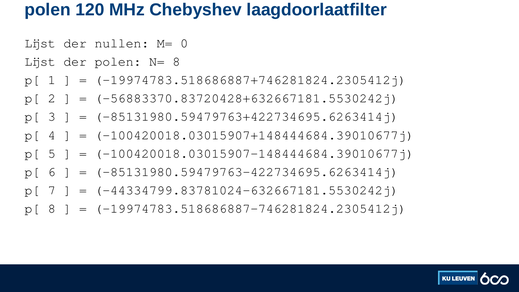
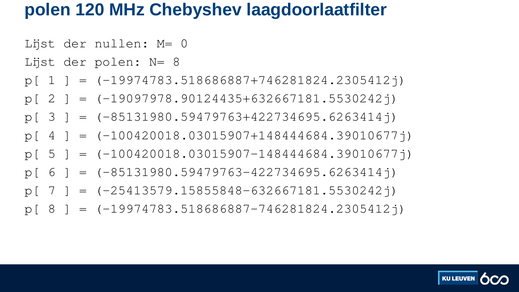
-56883370.83720428+632667181.5530242j: -56883370.83720428+632667181.5530242j -> -19097978.90124435+632667181.5530242j
-44334799.83781024-632667181.5530242j: -44334799.83781024-632667181.5530242j -> -25413579.15855848-632667181.5530242j
